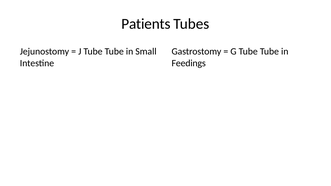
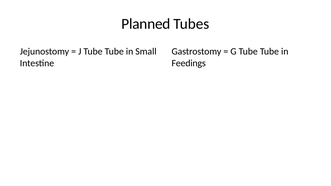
Patients: Patients -> Planned
